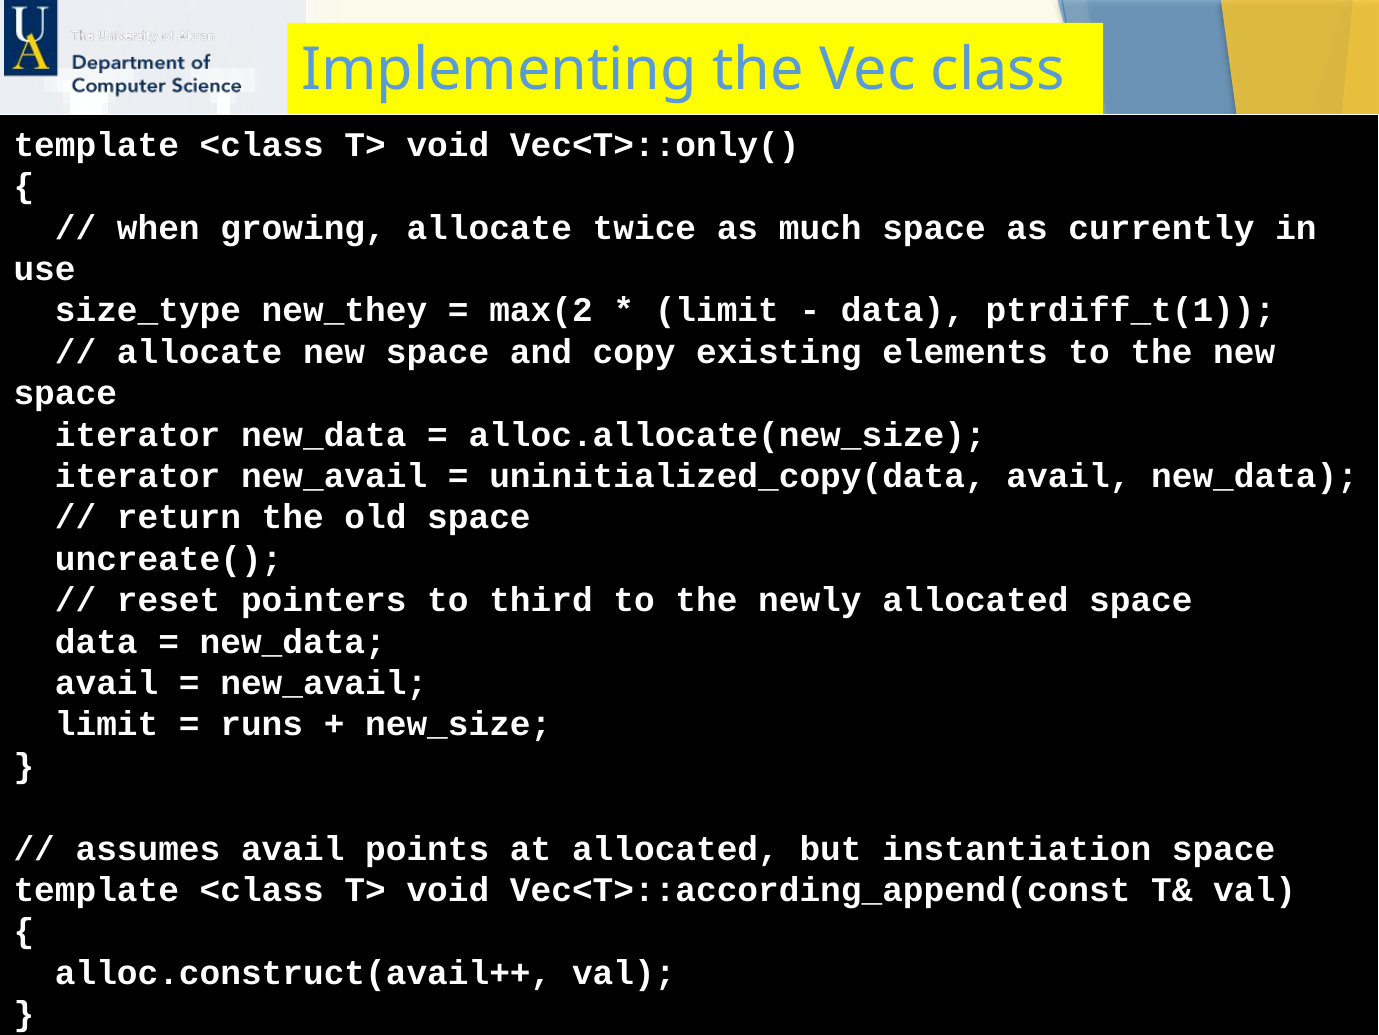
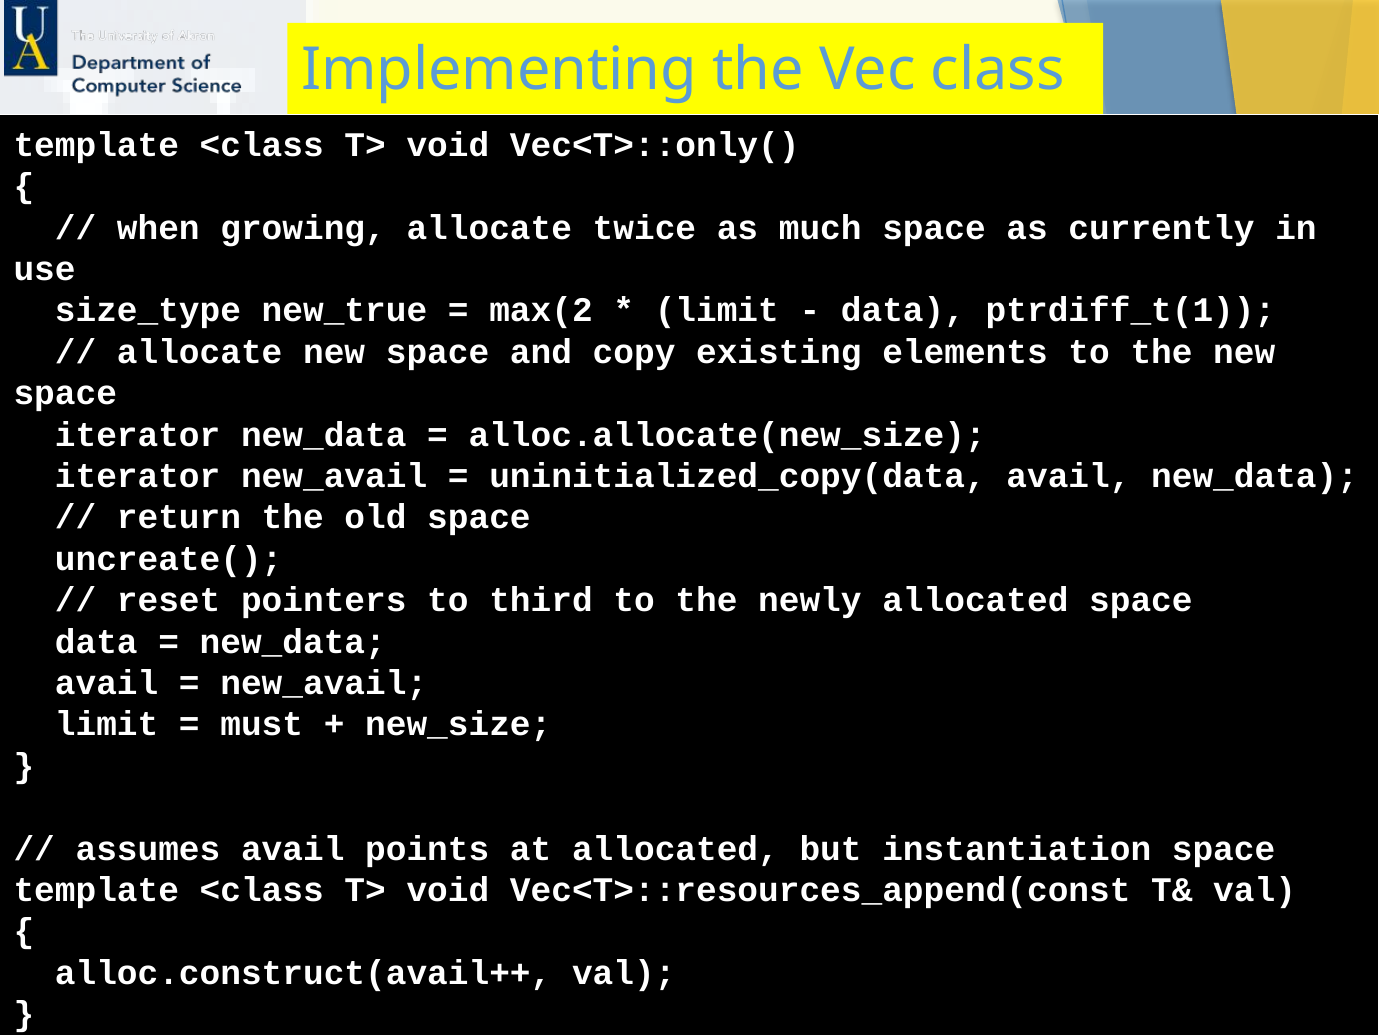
new_they: new_they -> new_true
runs: runs -> must
Vec<T>::according_append(const: Vec<T>::according_append(const -> Vec<T>::resources_append(const
